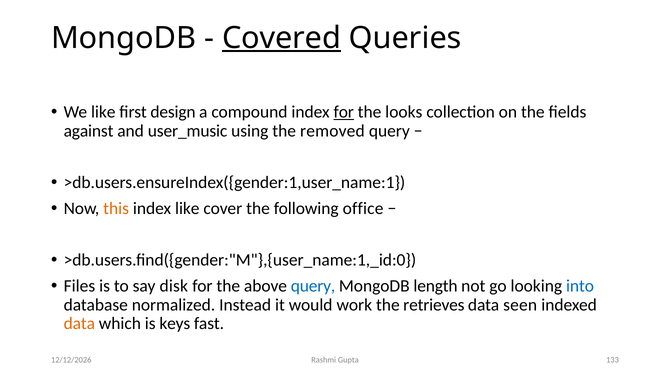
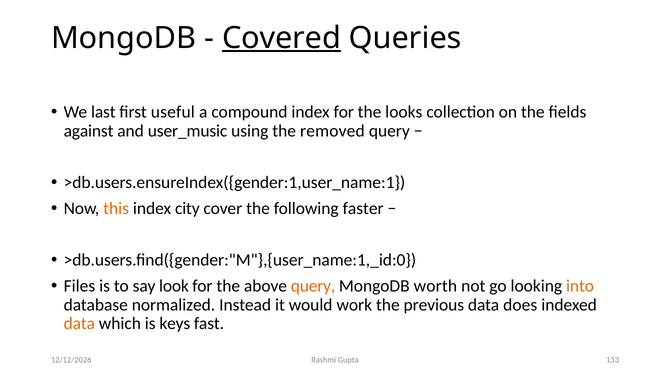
We like: like -> last
design: design -> useful
for at (344, 112) underline: present -> none
index like: like -> city
office: office -> faster
disk: disk -> look
query at (313, 286) colour: blue -> orange
length: length -> worth
into colour: blue -> orange
retrieves: retrieves -> previous
seen: seen -> does
